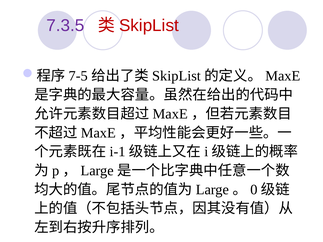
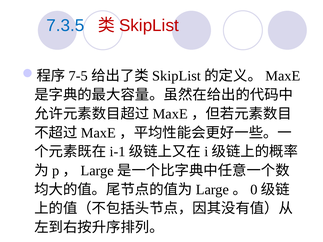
7.3.5 colour: purple -> blue
